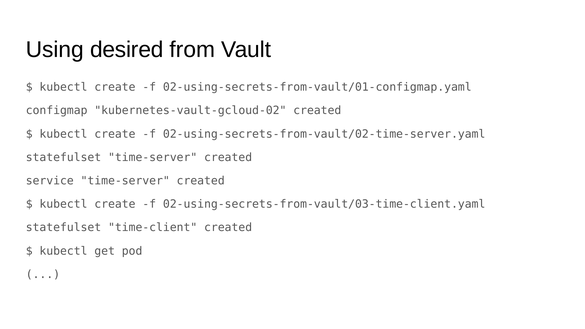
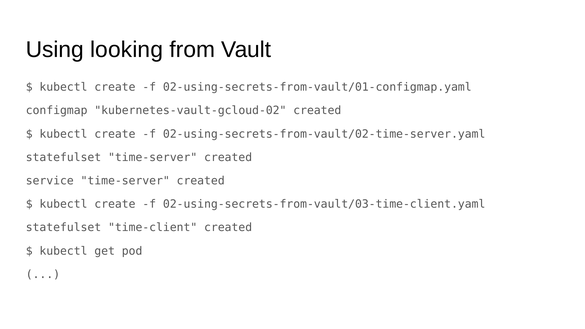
desired: desired -> looking
